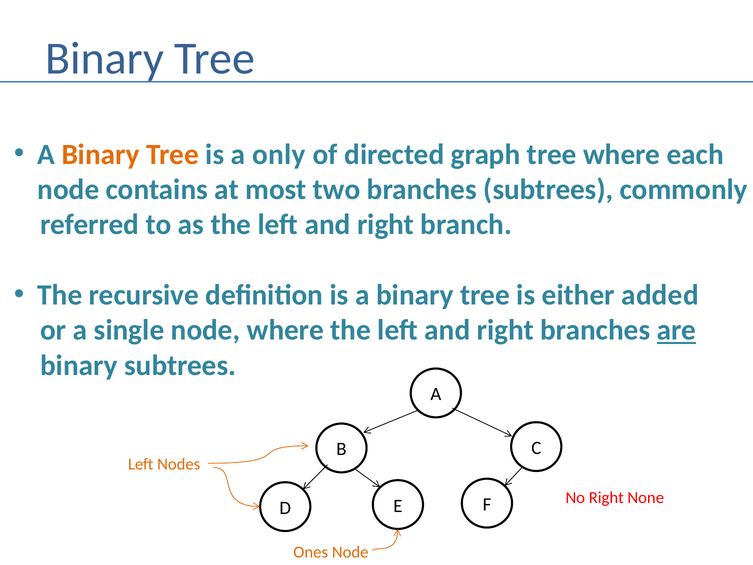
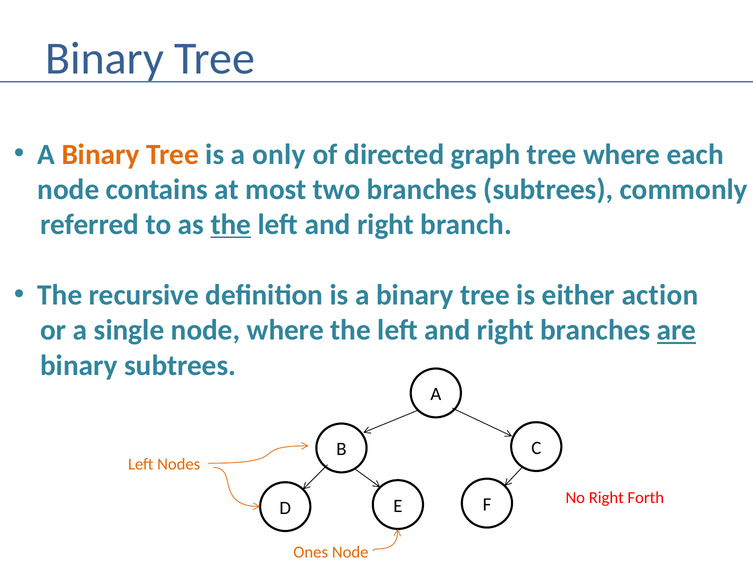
the at (231, 225) underline: none -> present
added: added -> action
None: None -> Forth
